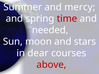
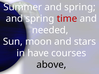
Summer and mercy: mercy -> spring
dear: dear -> have
above colour: red -> black
